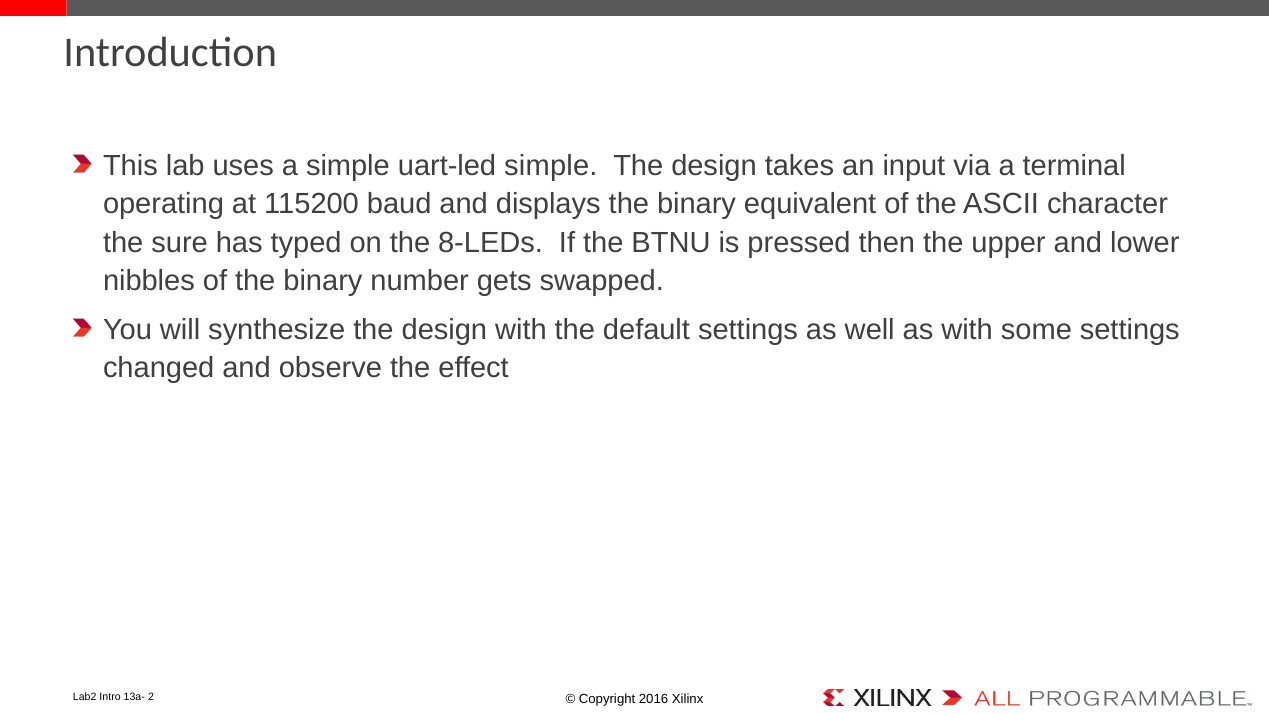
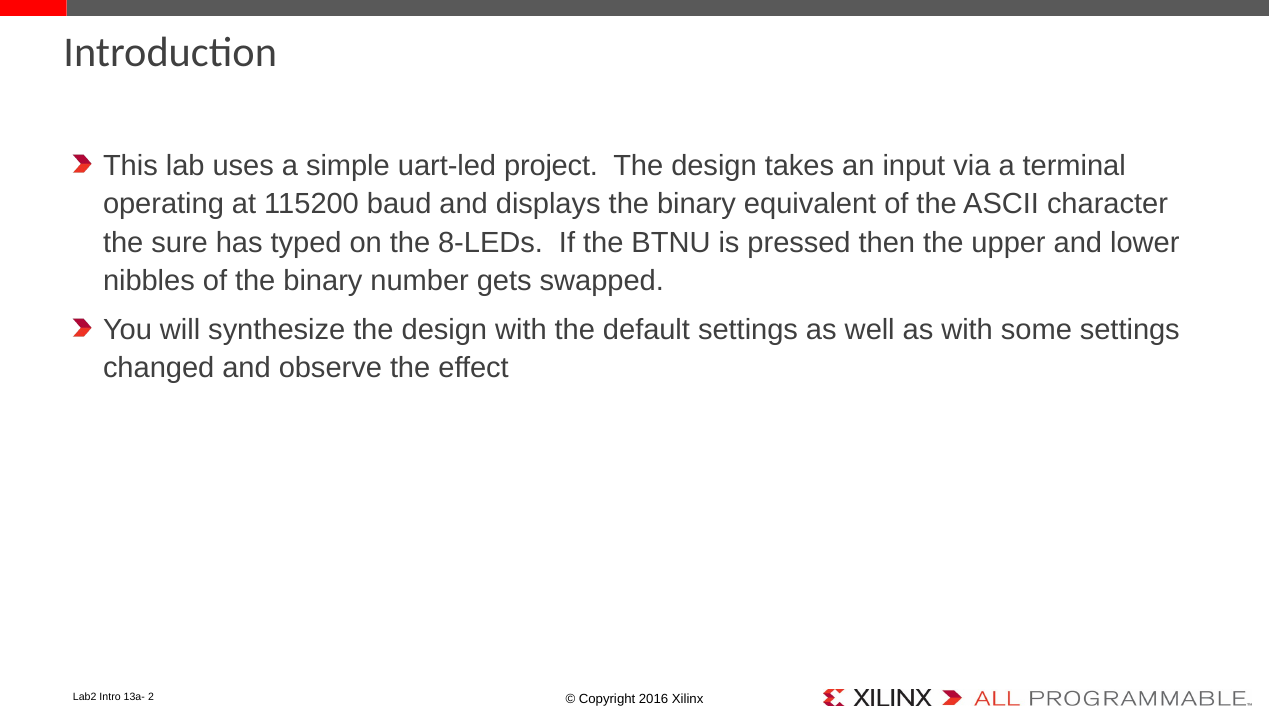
uart-led simple: simple -> project
